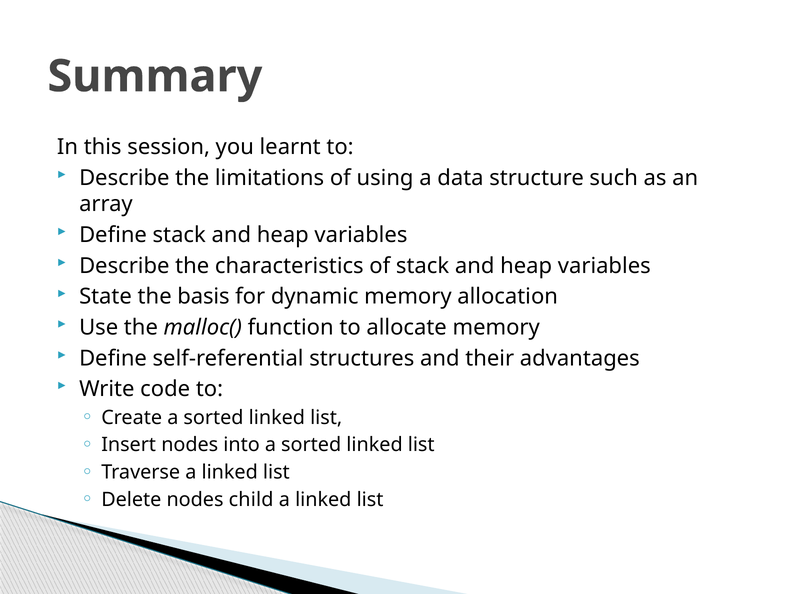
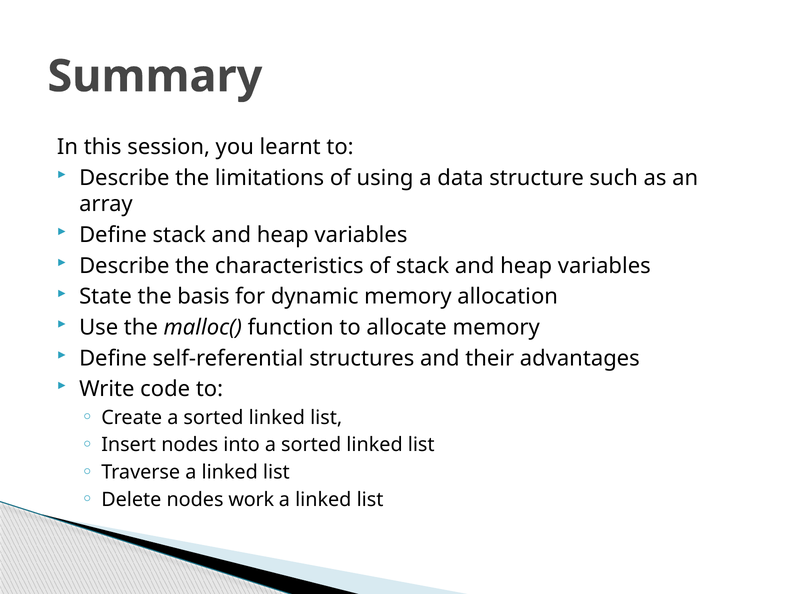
child: child -> work
